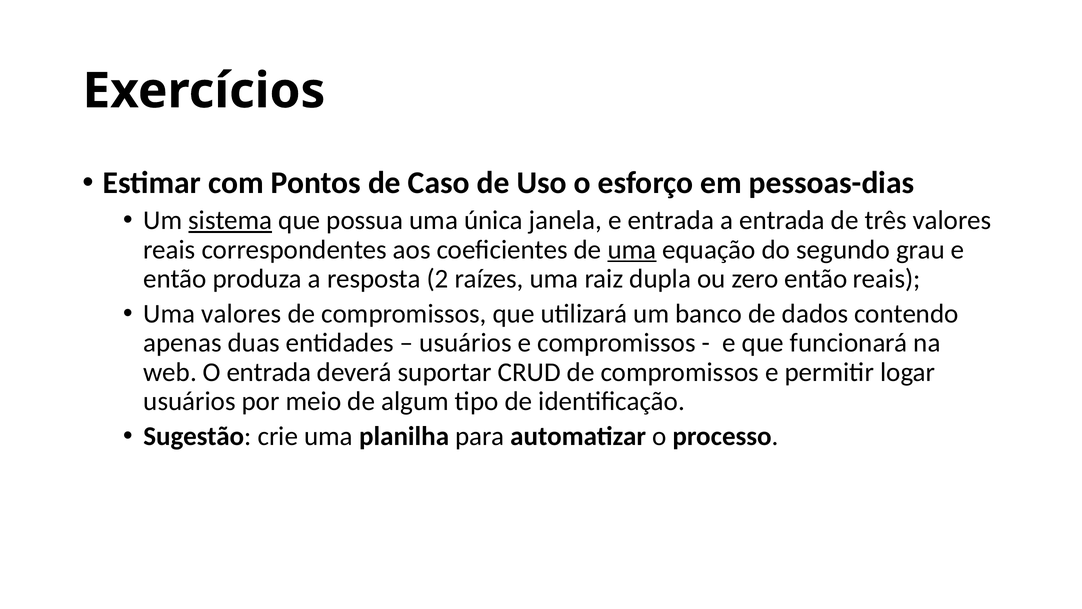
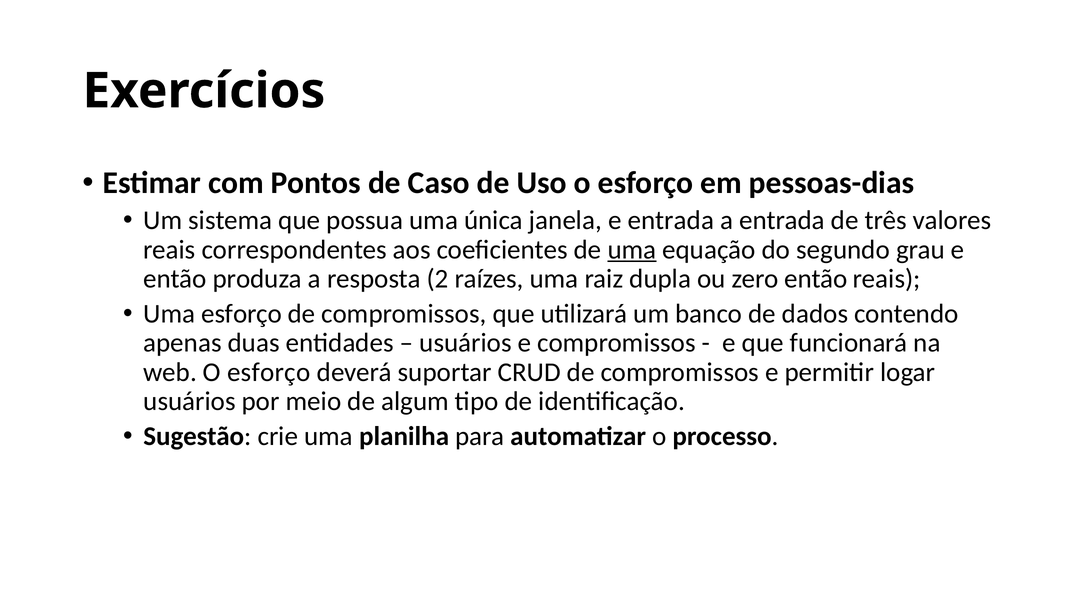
sistema underline: present -> none
Uma valores: valores -> esforço
web O entrada: entrada -> esforço
